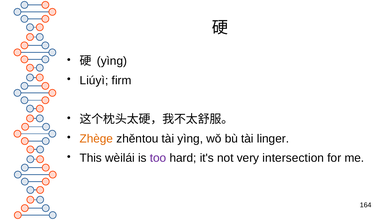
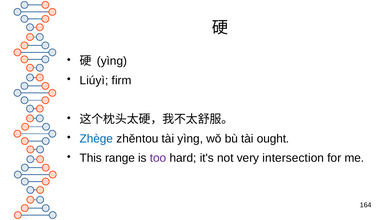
Zhège colour: orange -> blue
linger: linger -> ought
wèilái: wèilái -> range
